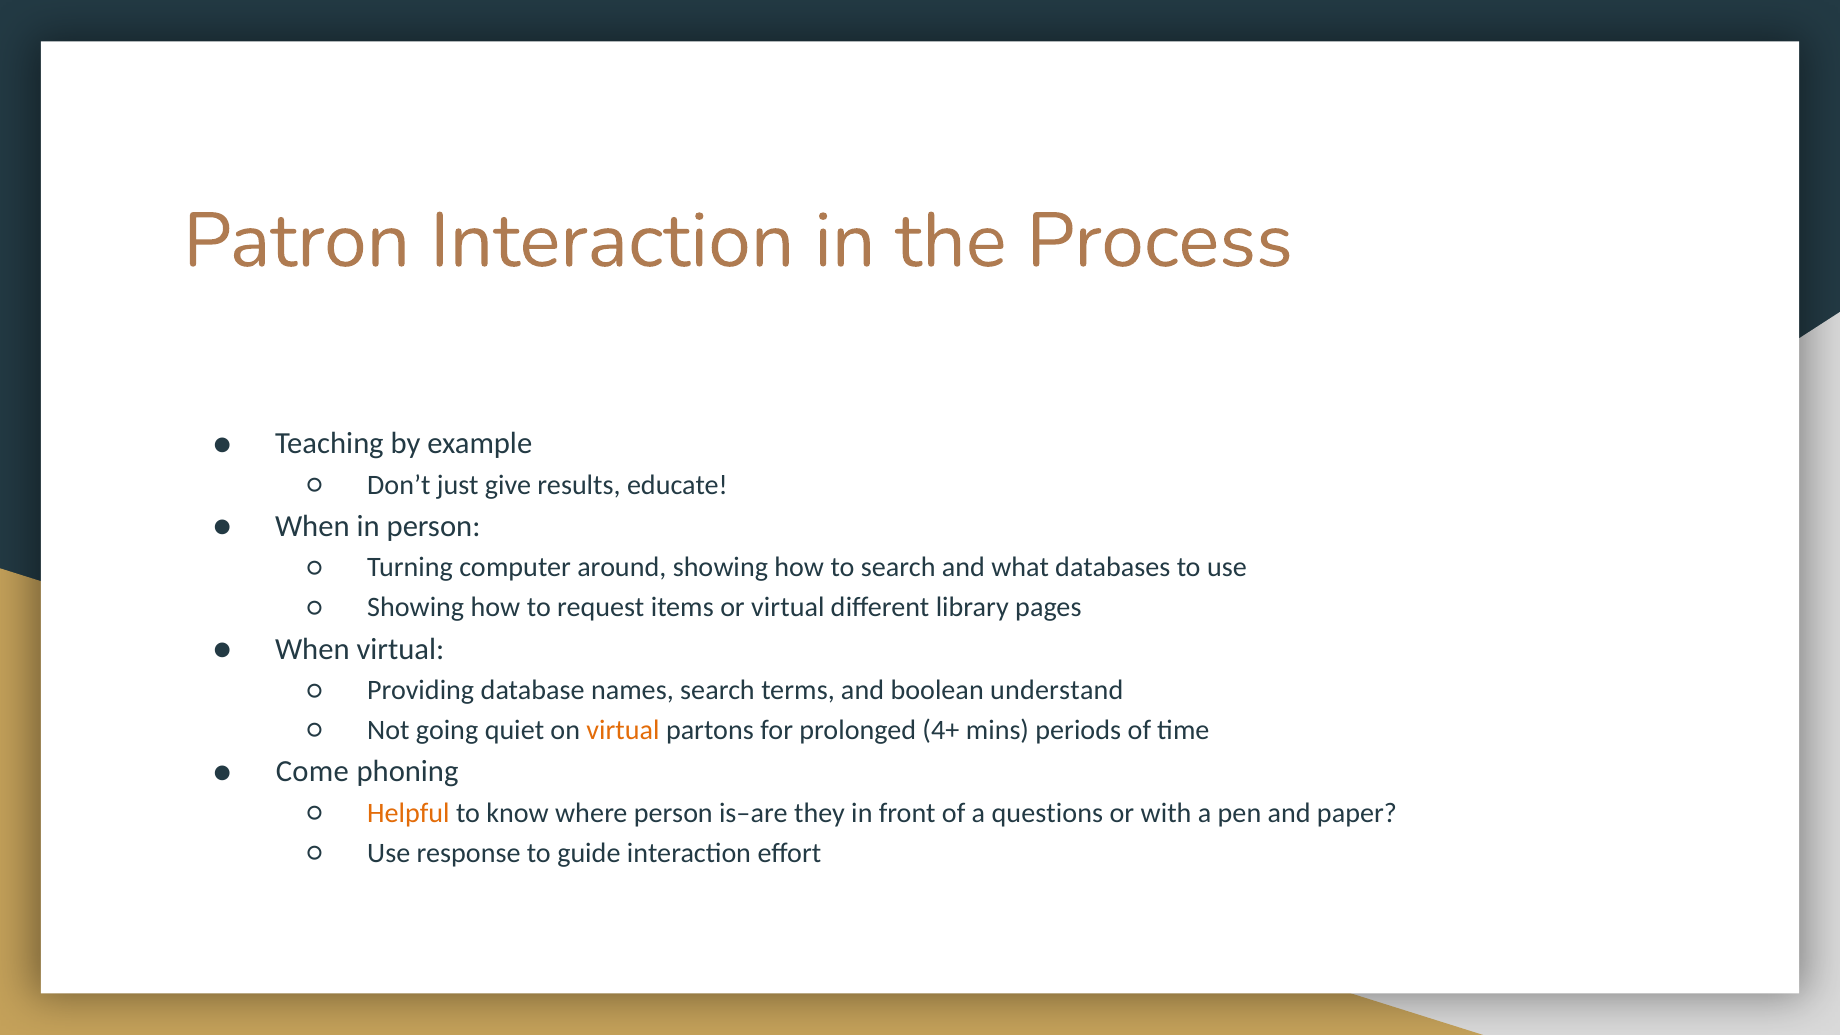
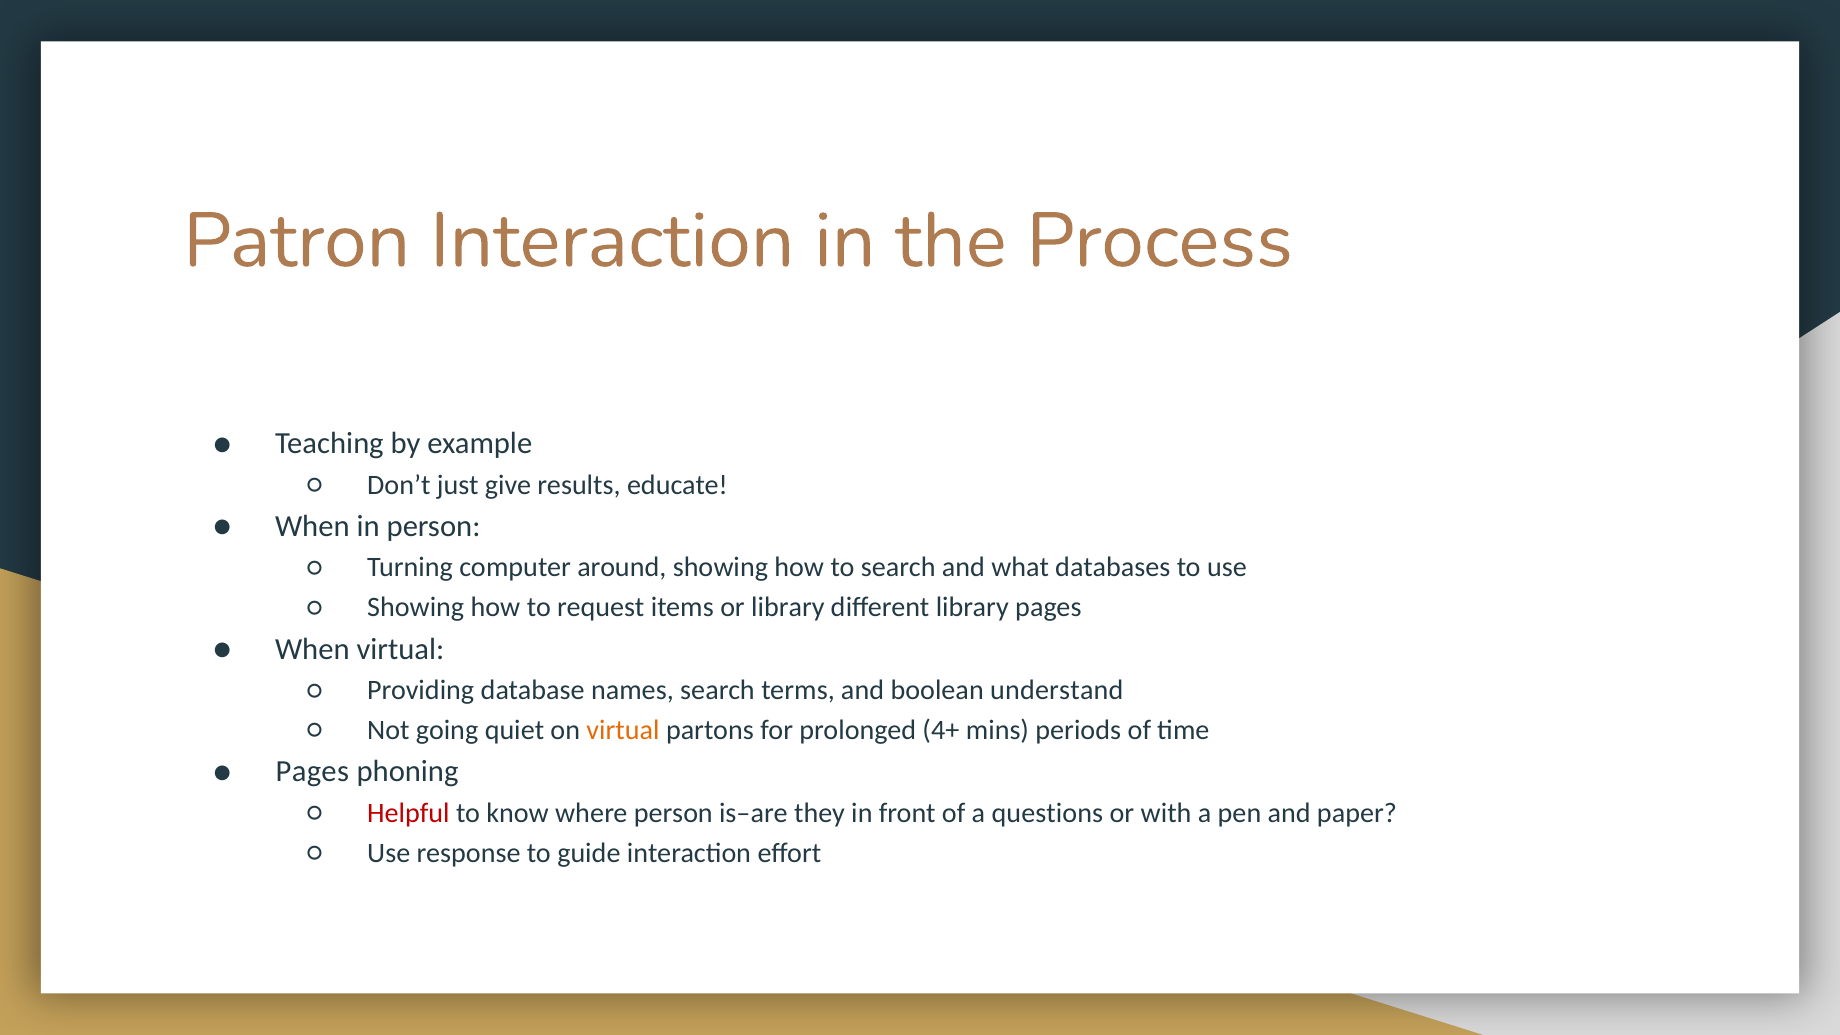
or virtual: virtual -> library
Come at (312, 772): Come -> Pages
Helpful colour: orange -> red
